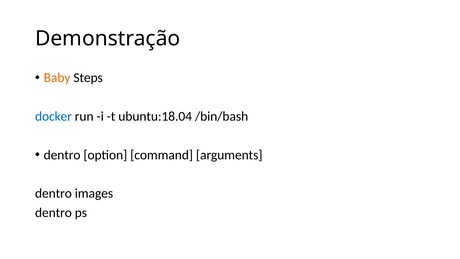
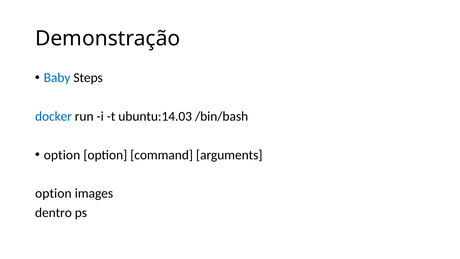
Baby colour: orange -> blue
ubuntu:18.04: ubuntu:18.04 -> ubuntu:14.03
dentro at (62, 155): dentro -> option
dentro at (53, 193): dentro -> option
